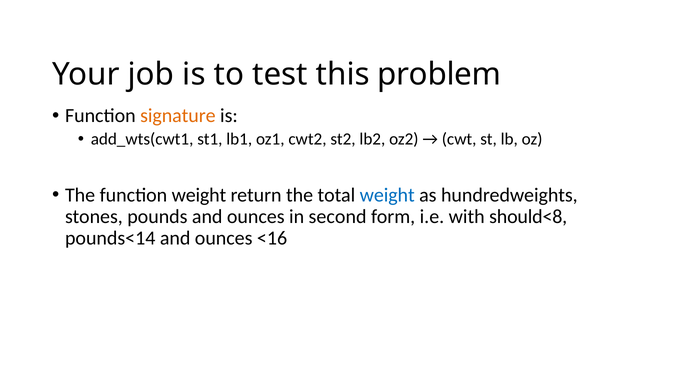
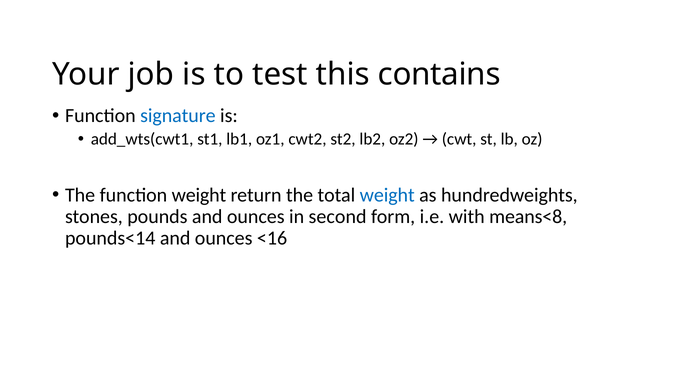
problem: problem -> contains
signature colour: orange -> blue
should<8: should<8 -> means<8
